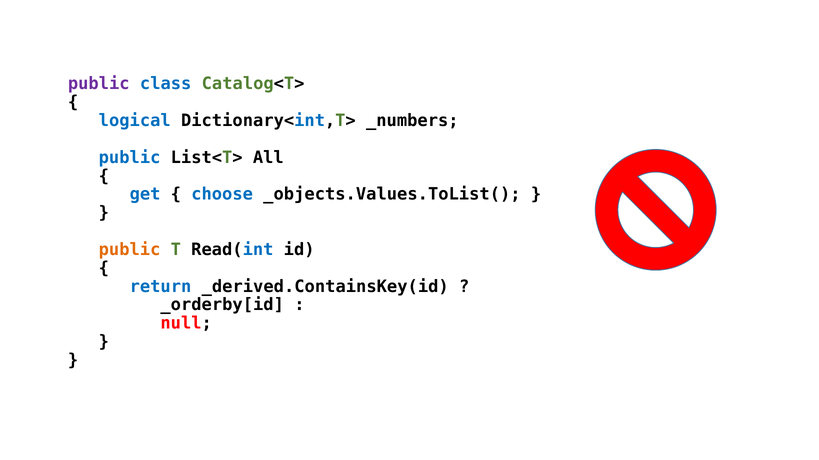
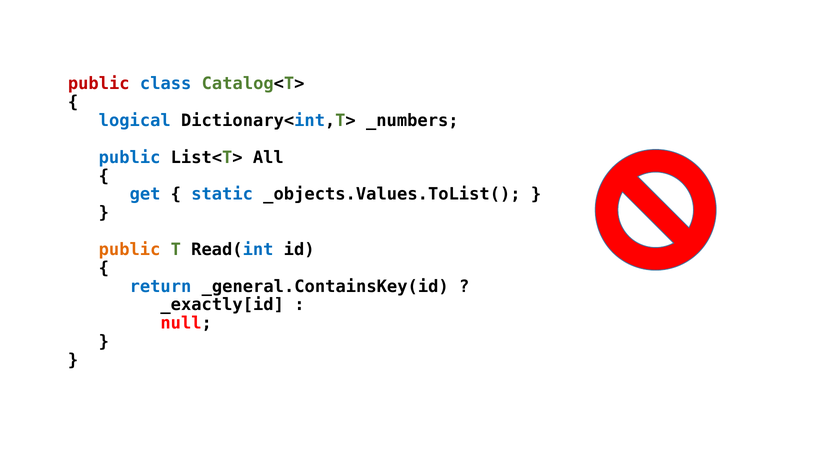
public at (99, 84) colour: purple -> red
choose: choose -> static
_derived.ContainsKey(id: _derived.ContainsKey(id -> _general.ContainsKey(id
_orderby[id: _orderby[id -> _exactly[id
